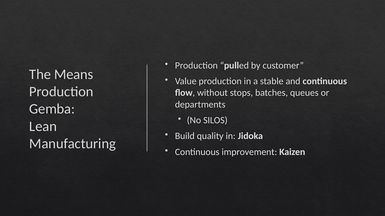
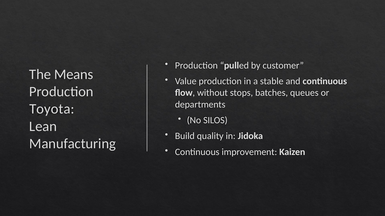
Gemba: Gemba -> Toyota
